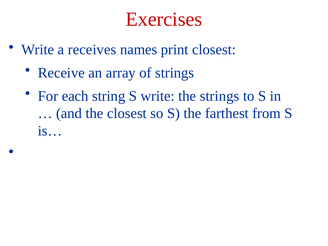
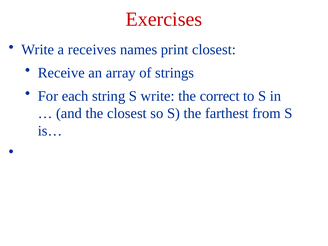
the strings: strings -> correct
